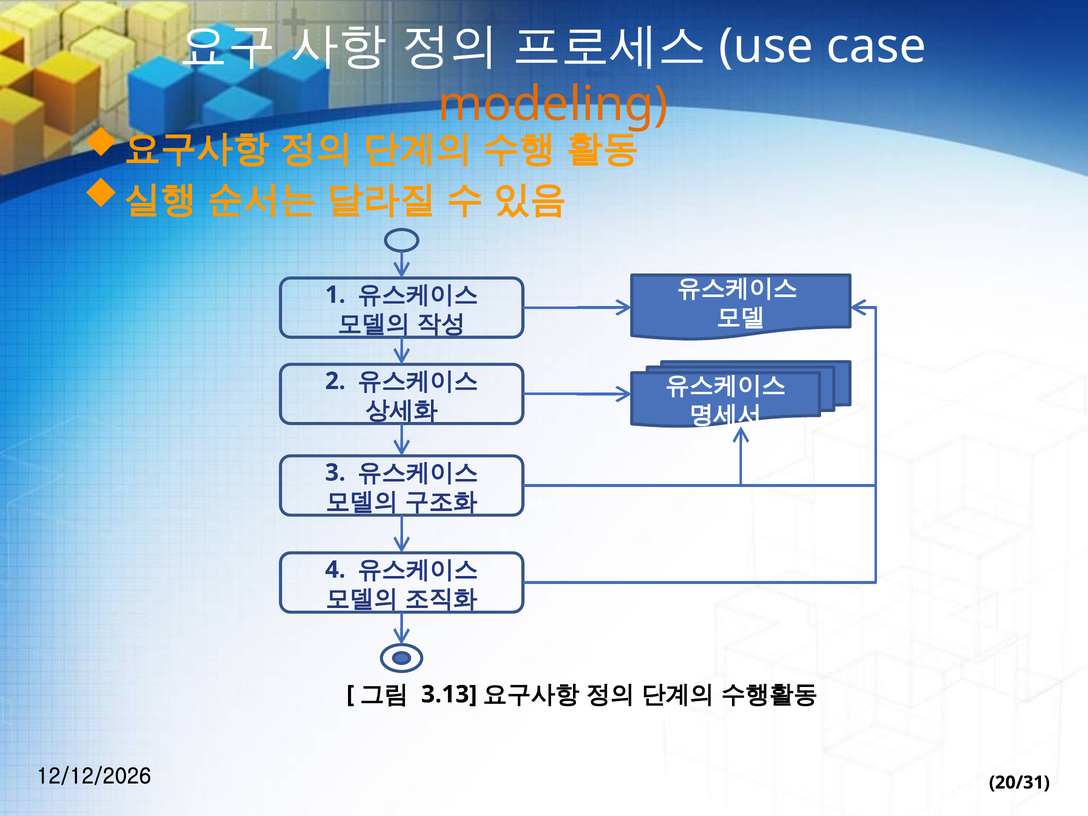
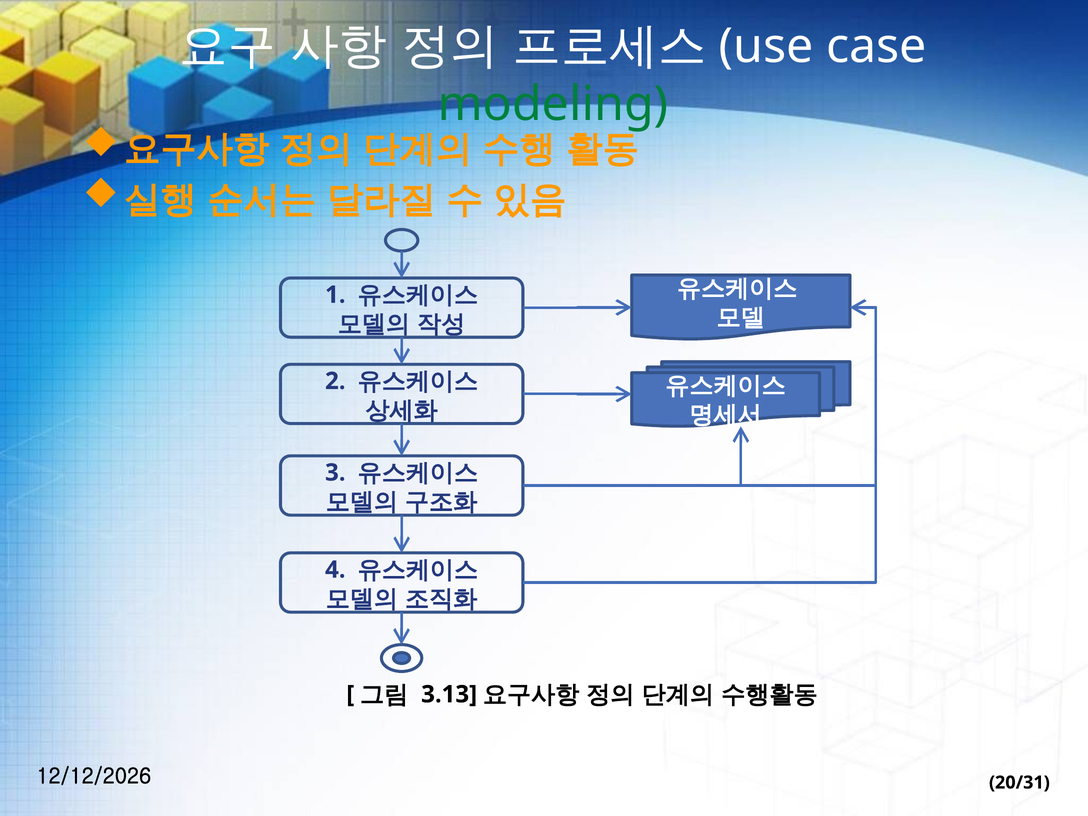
modeling colour: orange -> green
